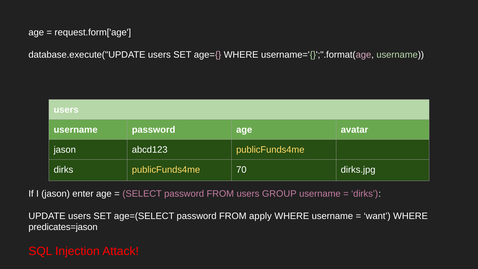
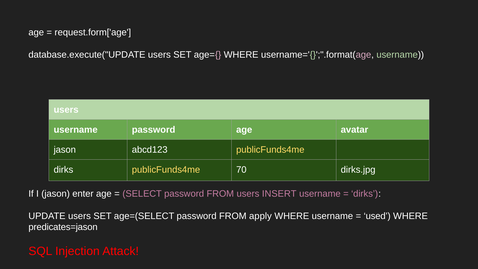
GROUP: GROUP -> INSERT
want: want -> used
